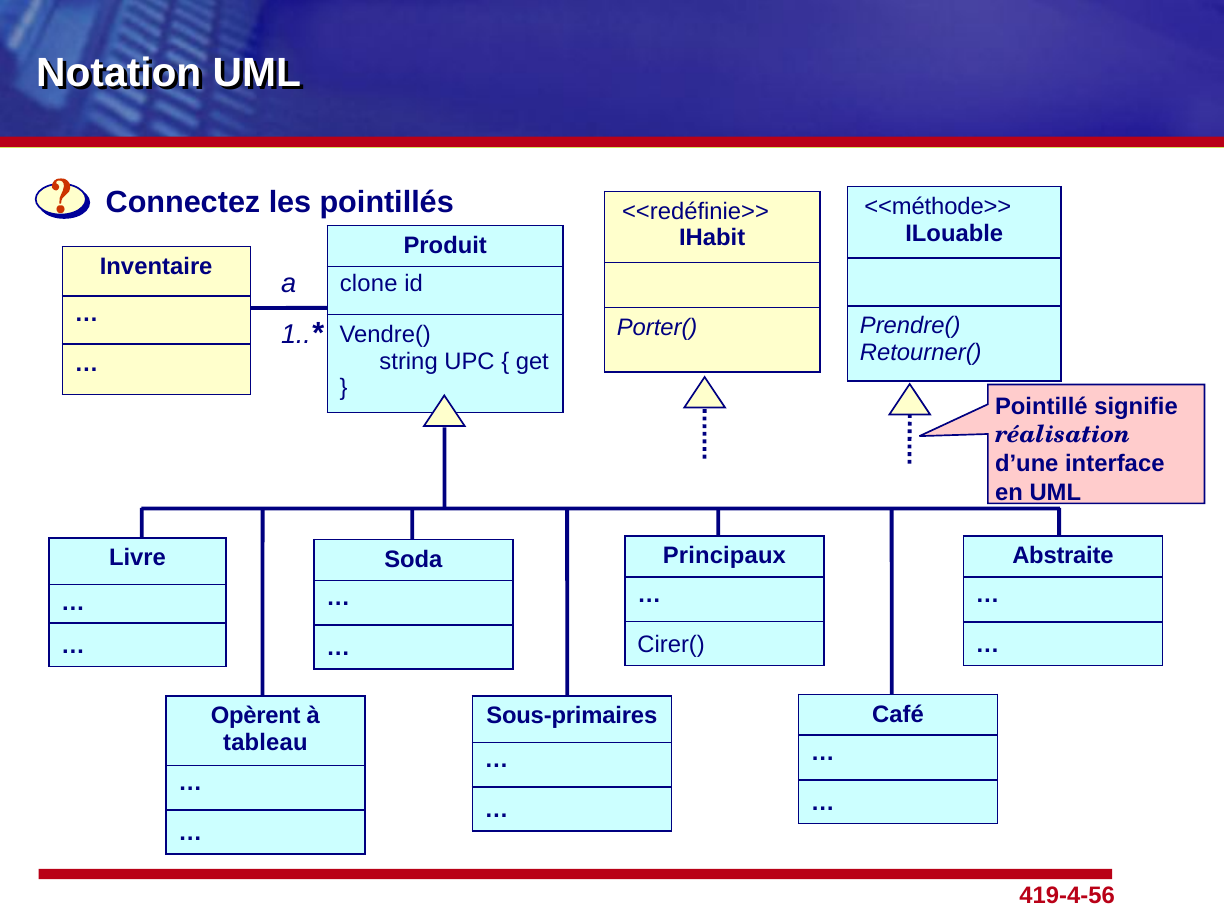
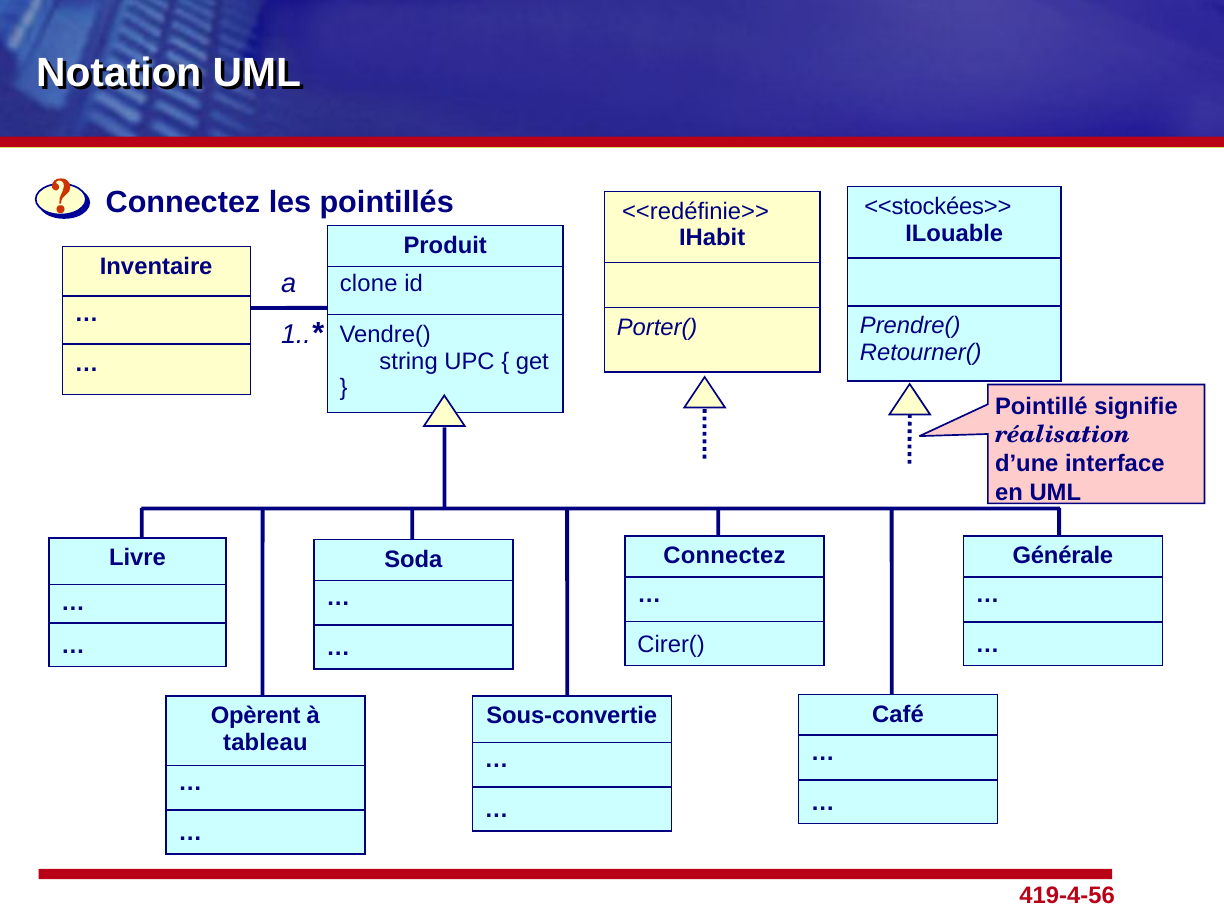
<<méthode>>: <<méthode>> -> <<stockées>>
Principaux at (724, 556): Principaux -> Connectez
Abstraite: Abstraite -> Générale
Sous-primaires: Sous-primaires -> Sous-convertie
